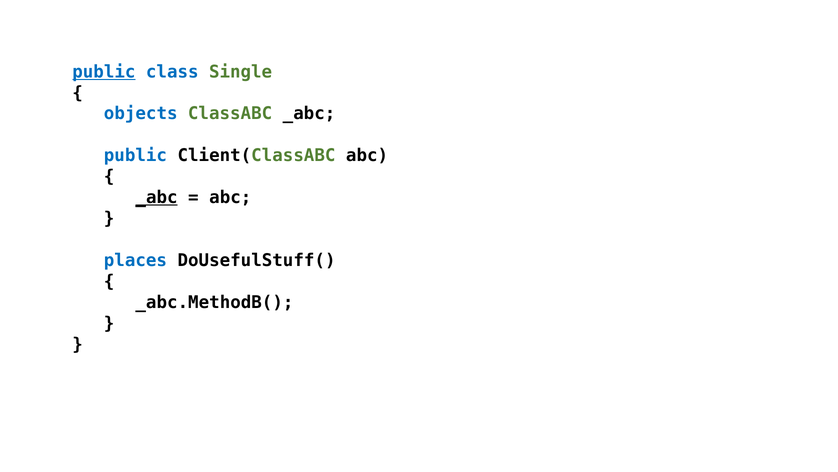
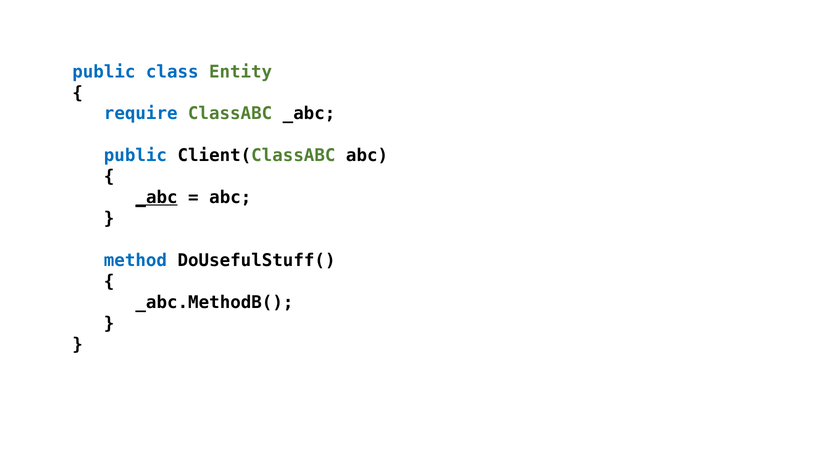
public at (104, 72) underline: present -> none
Single: Single -> Entity
objects: objects -> require
places: places -> method
